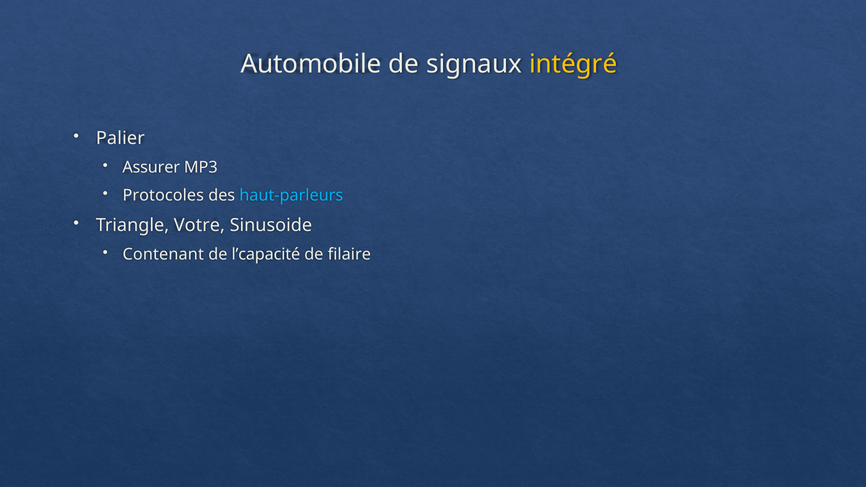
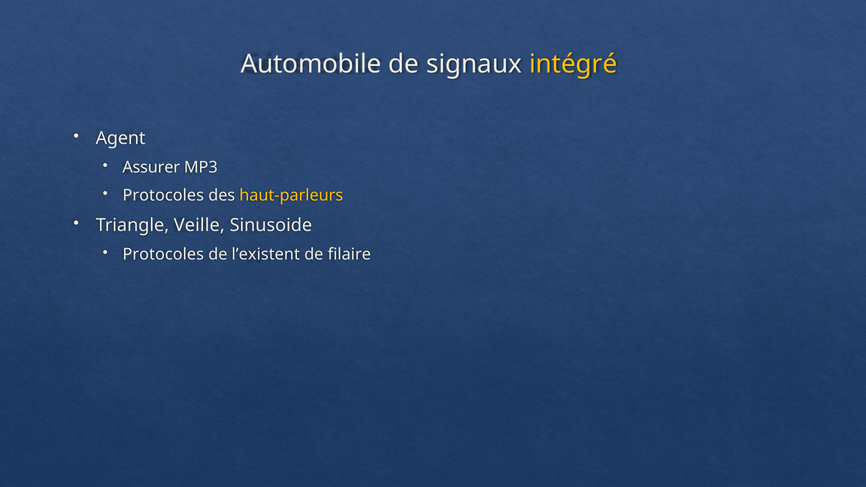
Palier: Palier -> Agent
haut-parleurs colour: light blue -> yellow
Votre: Votre -> Veille
Contenant at (163, 254): Contenant -> Protocoles
l’capacité: l’capacité -> l’existent
